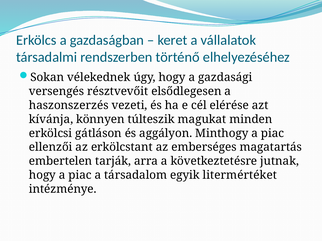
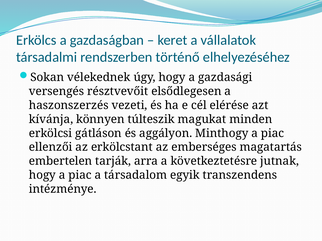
litermértéket: litermértéket -> transzendens
